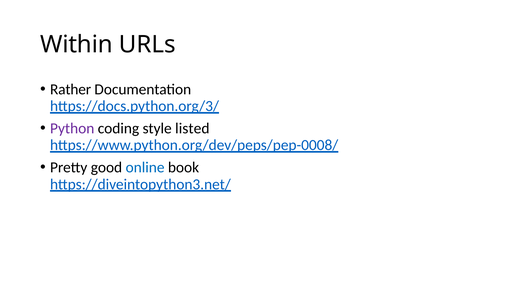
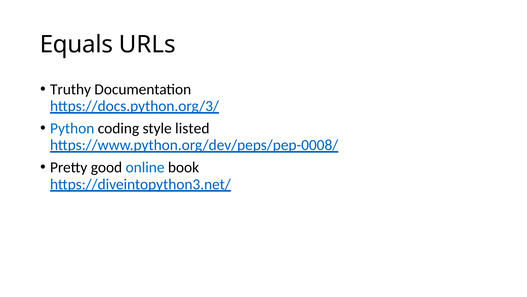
Within: Within -> Equals
Rather: Rather -> Truthy
Python colour: purple -> blue
